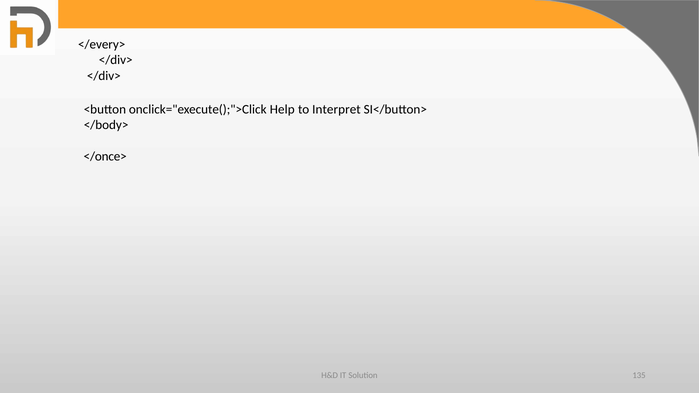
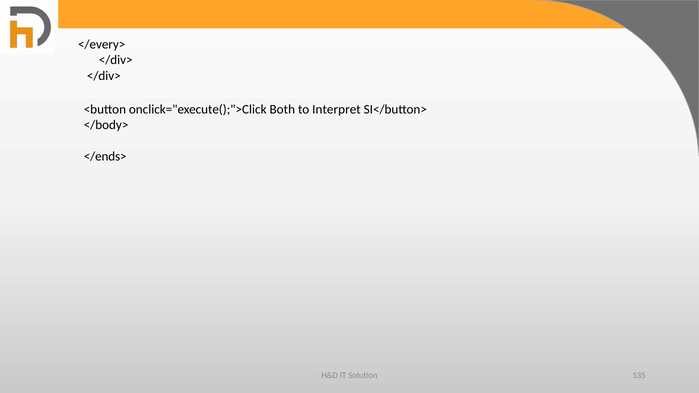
Help: Help -> Both
</once>: </once> -> </ends>
